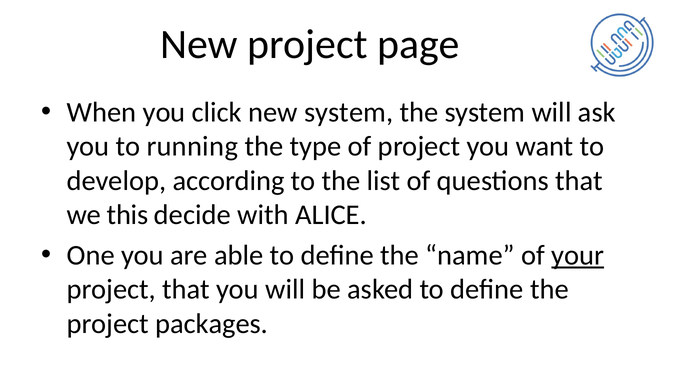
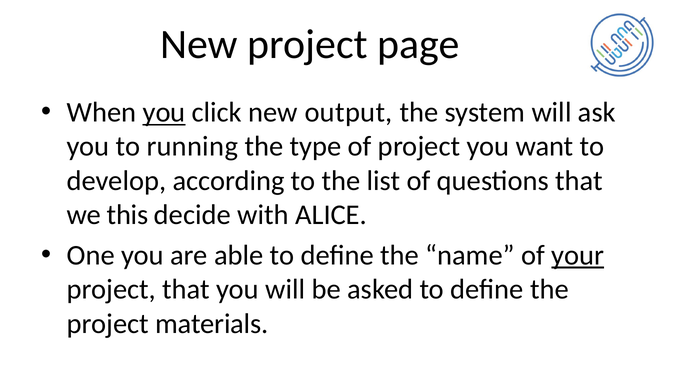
you at (164, 112) underline: none -> present
new system: system -> output
packages: packages -> materials
